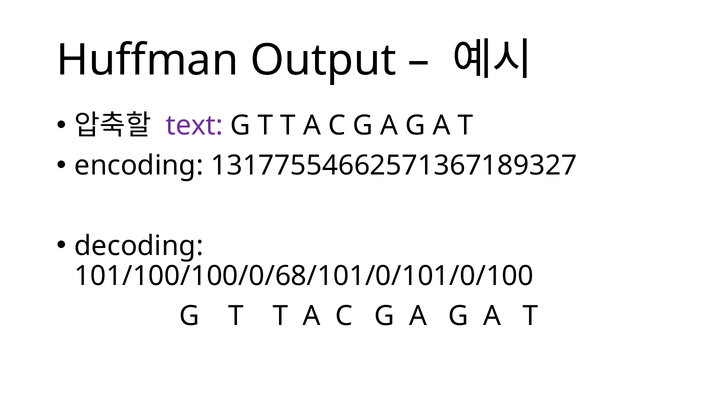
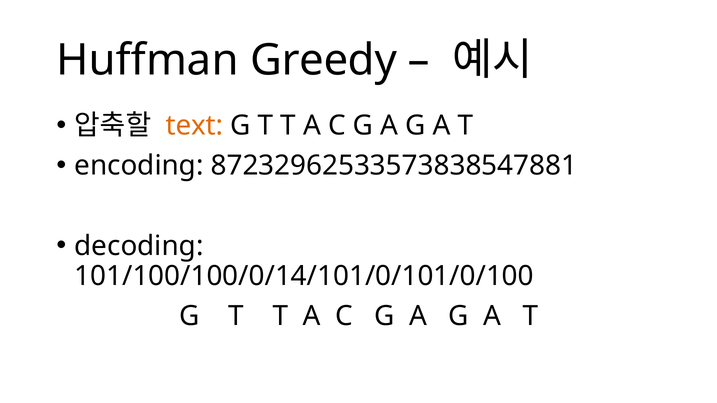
Output: Output -> Greedy
text colour: purple -> orange
13177554662571367189327: 13177554662571367189327 -> 87232962533573838547881
101/100/100/0/68/101/0/101/0/100: 101/100/100/0/68/101/0/101/0/100 -> 101/100/100/0/14/101/0/101/0/100
